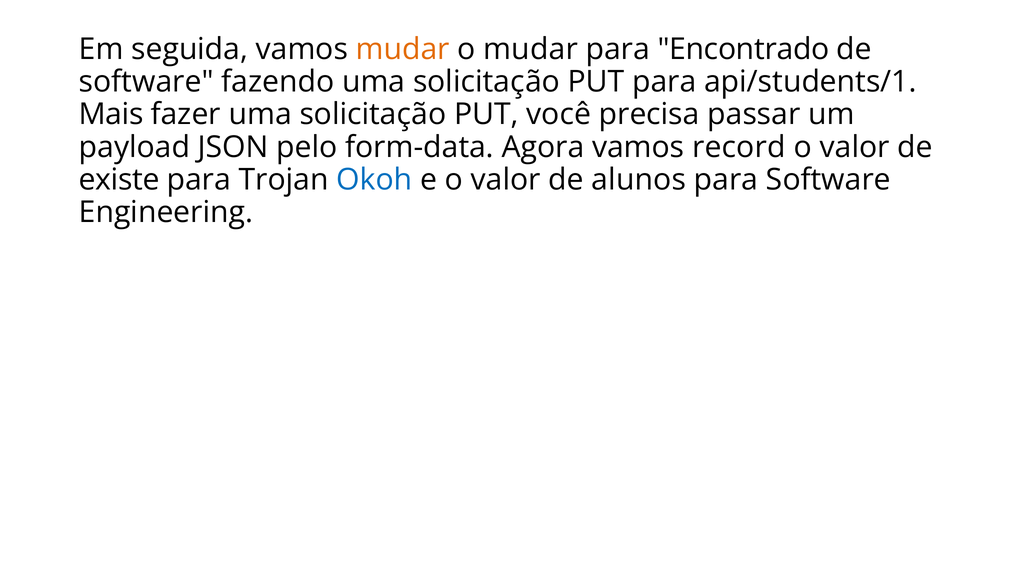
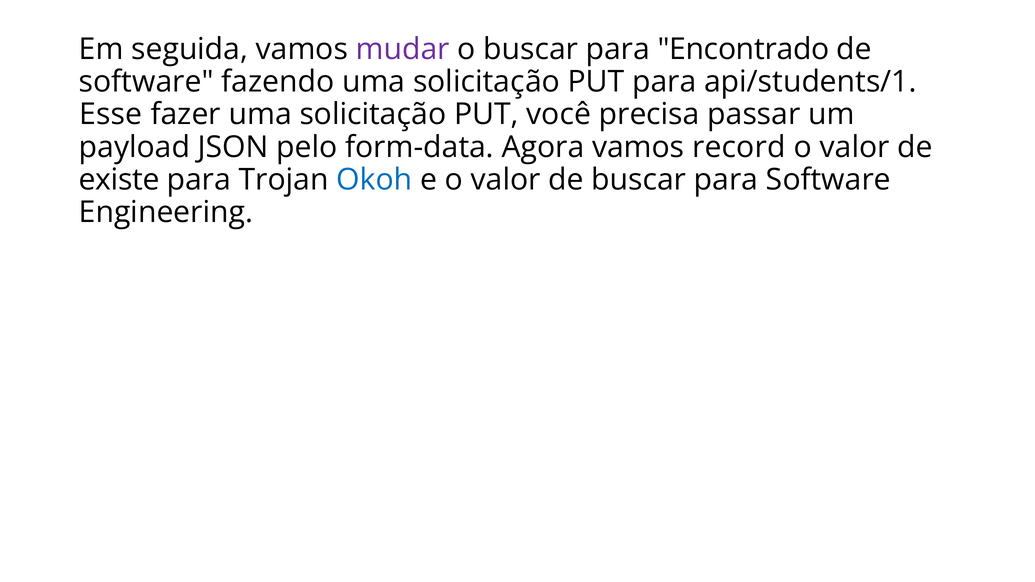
mudar at (403, 49) colour: orange -> purple
o mudar: mudar -> buscar
Mais: Mais -> Esse
de alunos: alunos -> buscar
